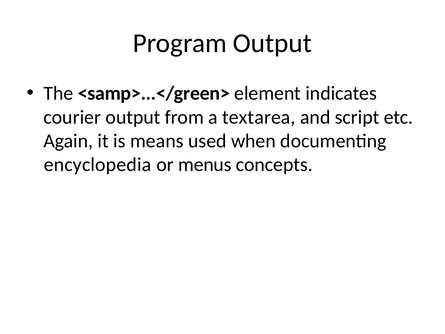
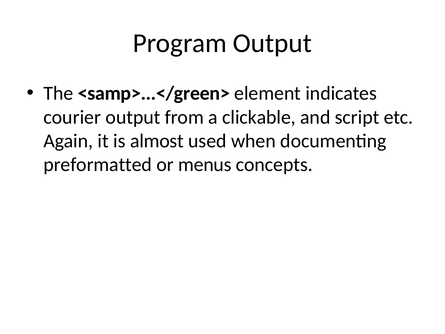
textarea: textarea -> clickable
means: means -> almost
encyclopedia: encyclopedia -> preformatted
